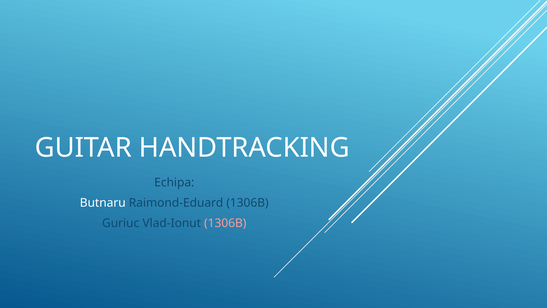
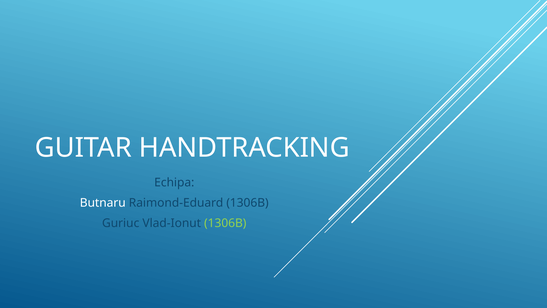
1306B at (225, 223) colour: pink -> light green
